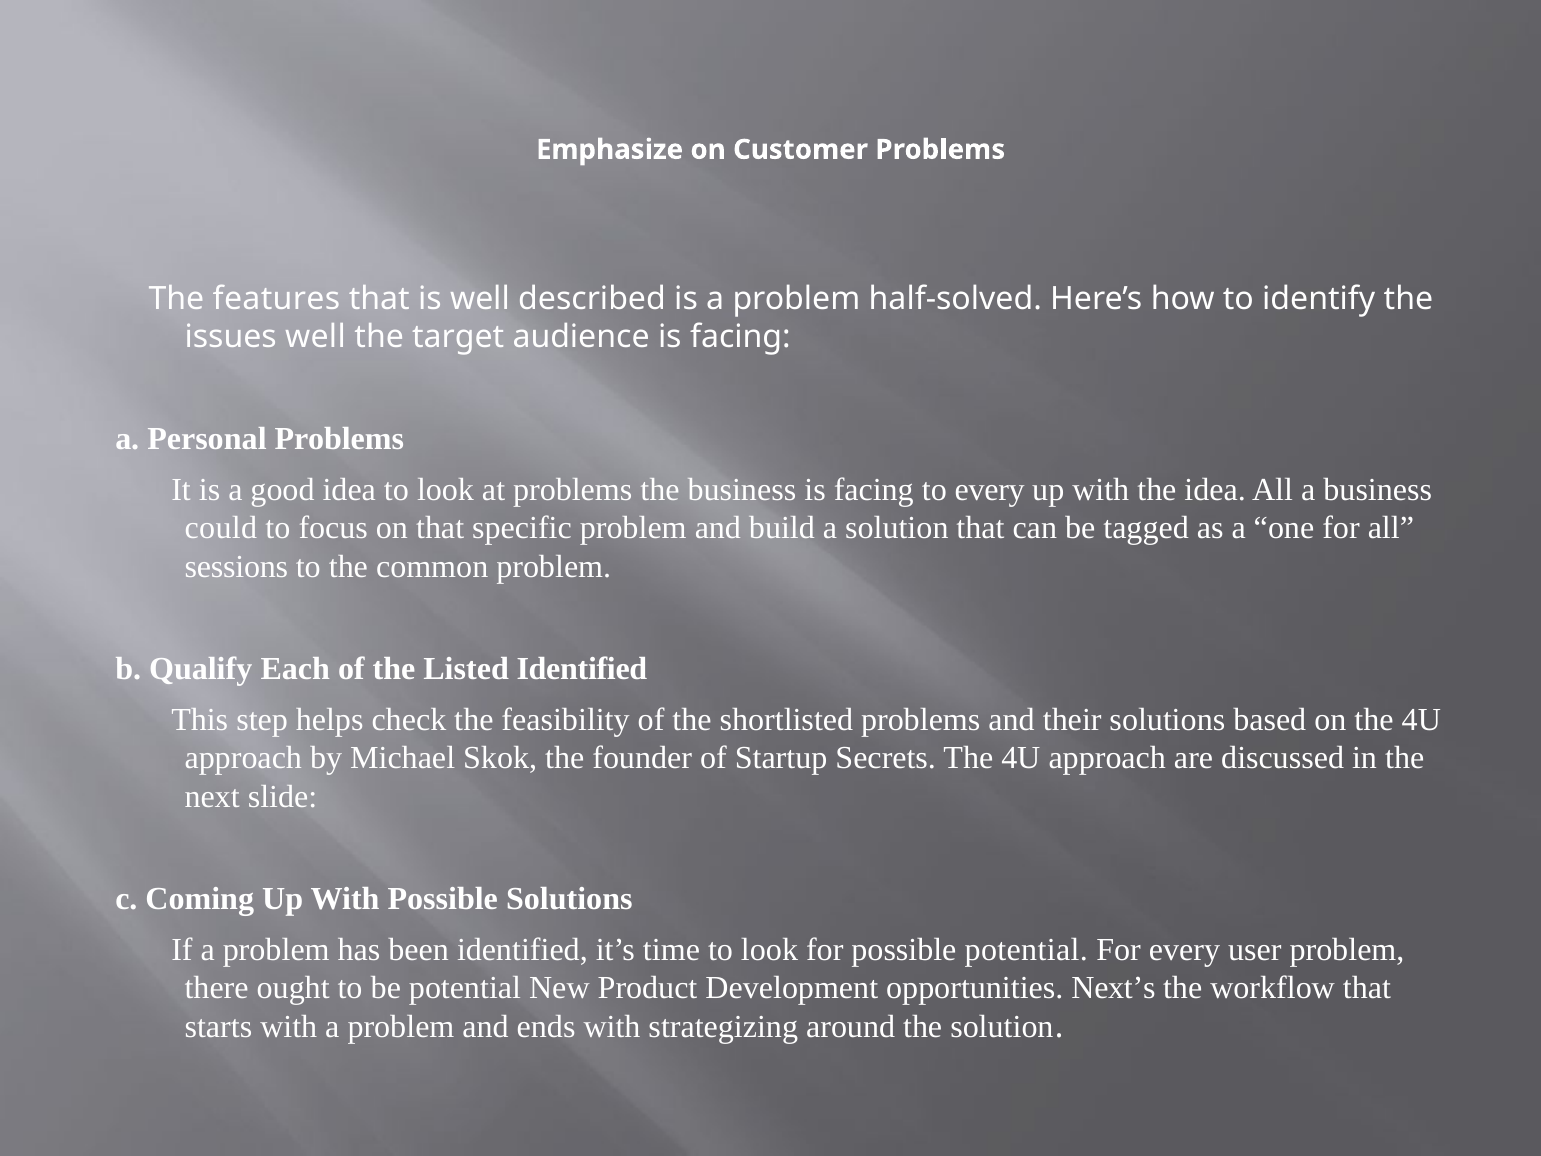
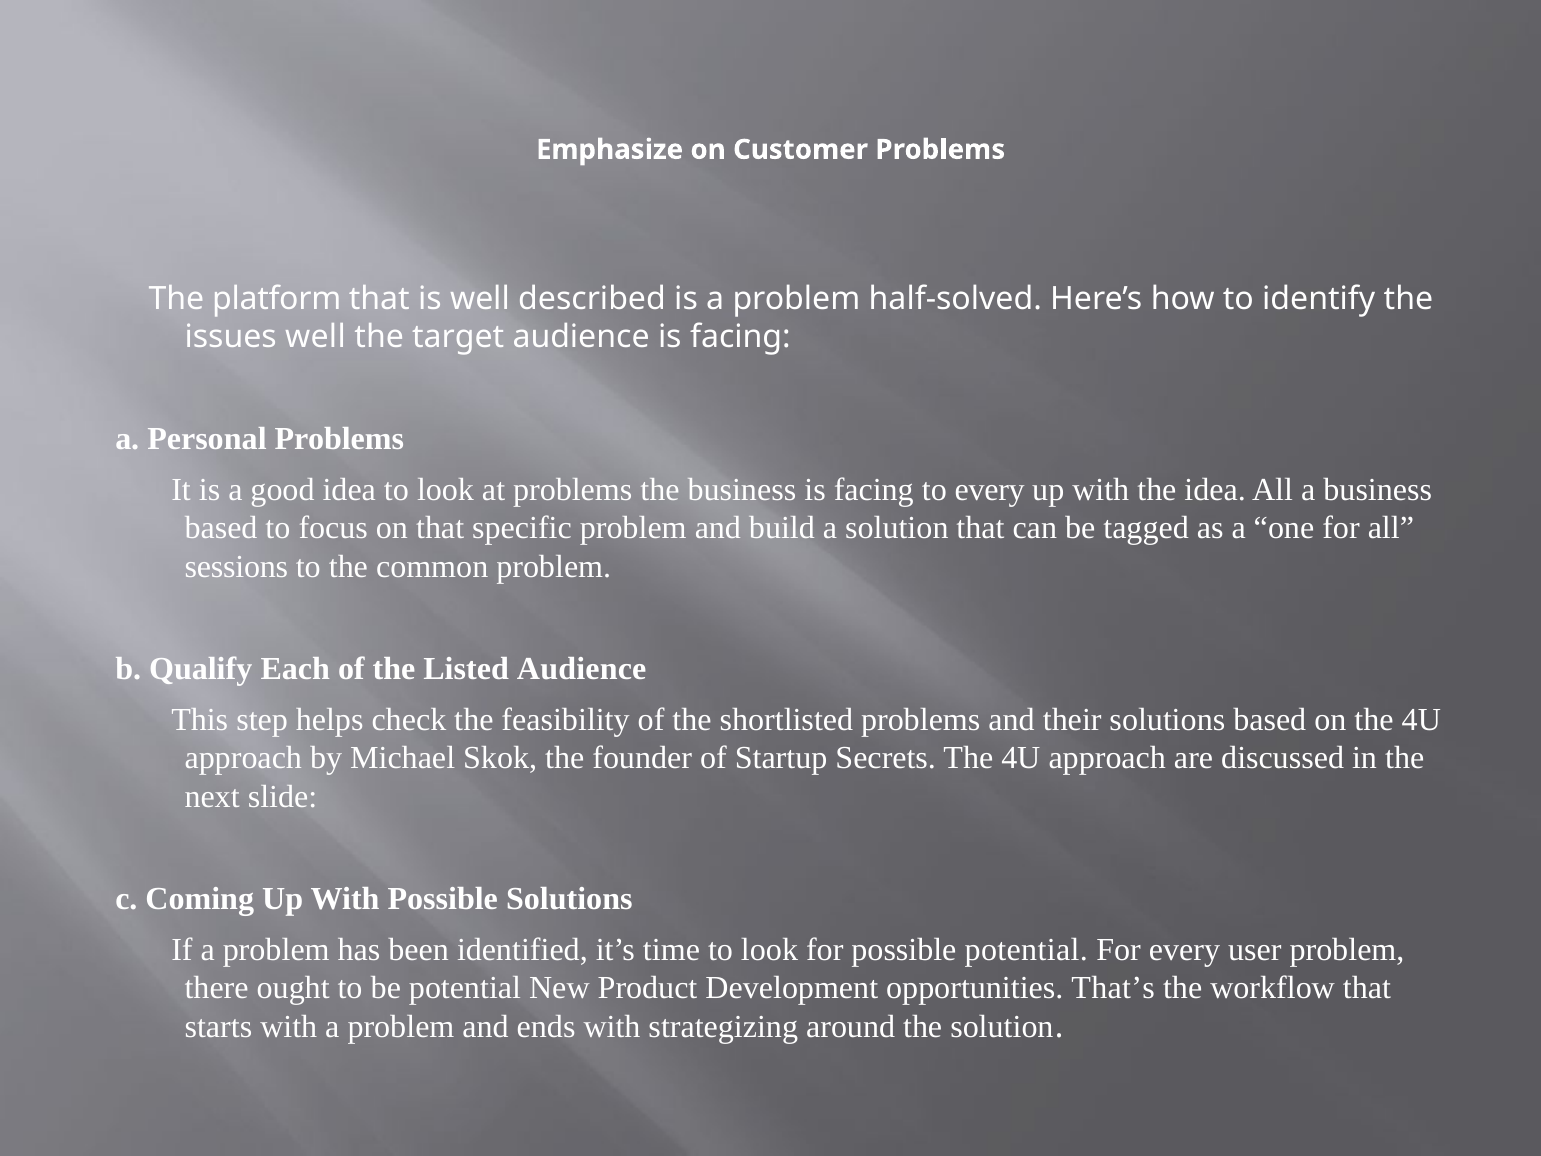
features: features -> platform
could at (221, 528): could -> based
Listed Identified: Identified -> Audience
Next’s: Next’s -> That’s
